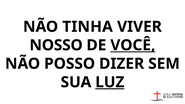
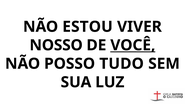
TINHA: TINHA -> ESTOU
DIZER: DIZER -> TUDO
LUZ underline: present -> none
